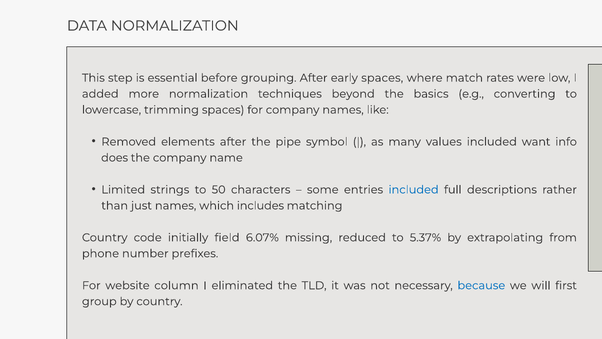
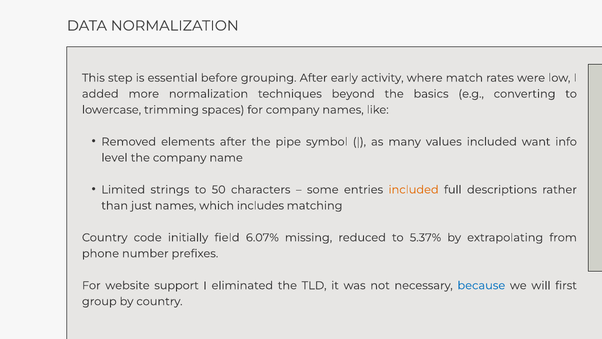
early spaces: spaces -> activity
does: does -> level
included at (414, 189) colour: blue -> orange
column: column -> support
